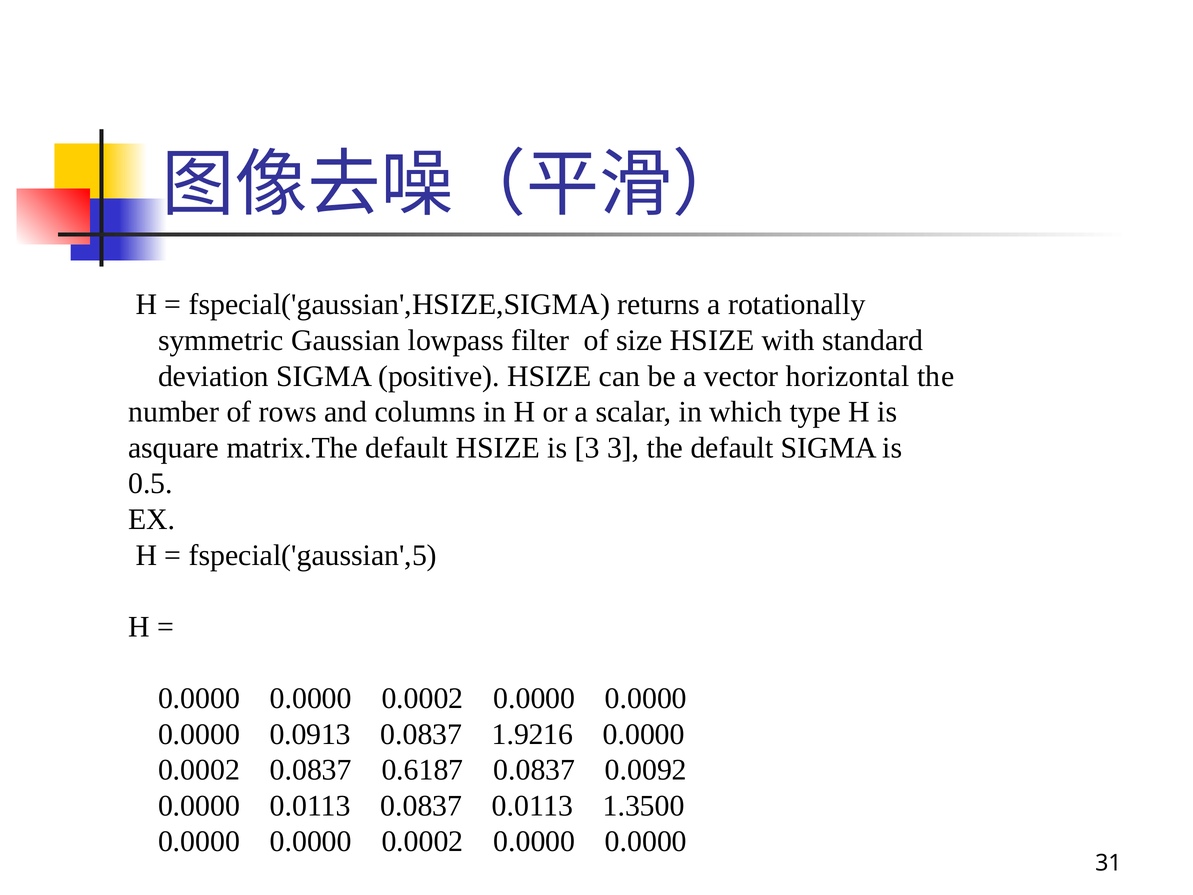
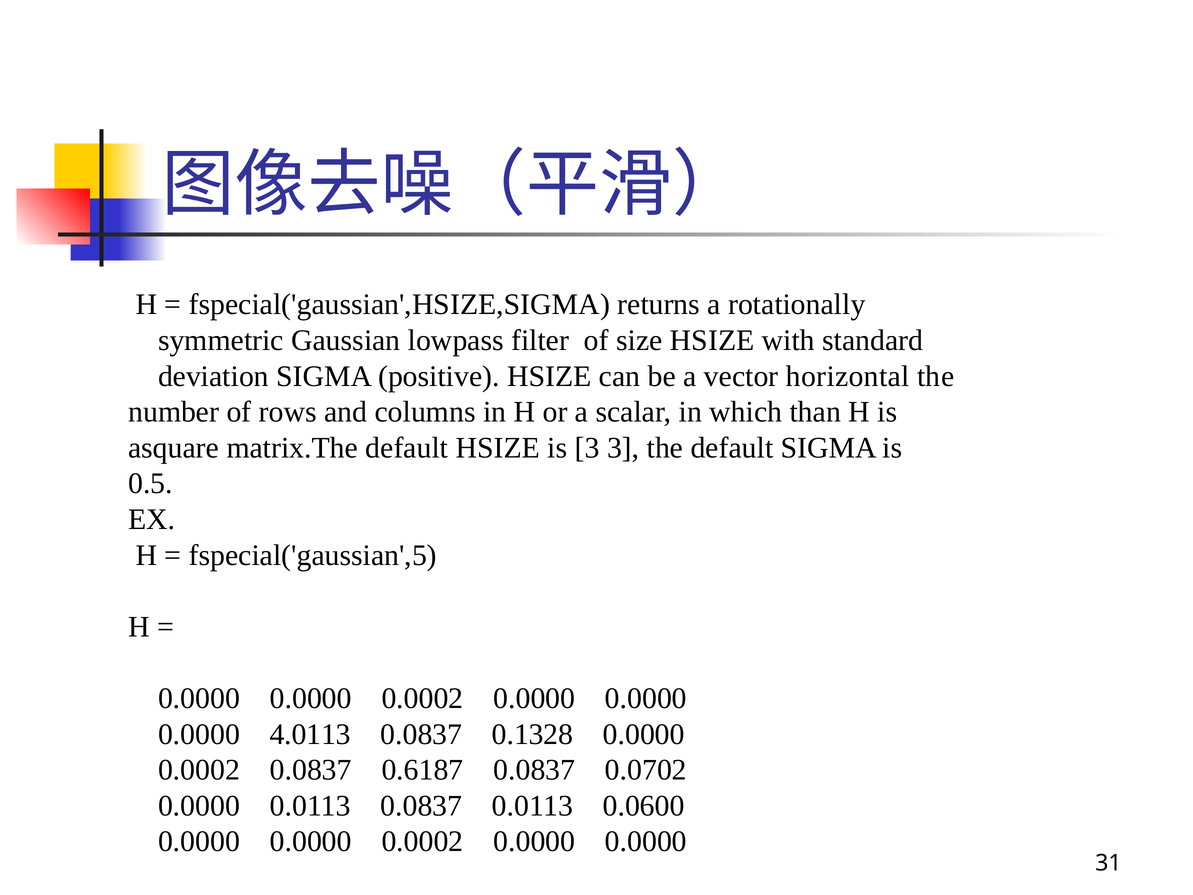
type: type -> than
0.0913: 0.0913 -> 4.0113
1.9216: 1.9216 -> 0.1328
0.0092: 0.0092 -> 0.0702
1.3500: 1.3500 -> 0.0600
